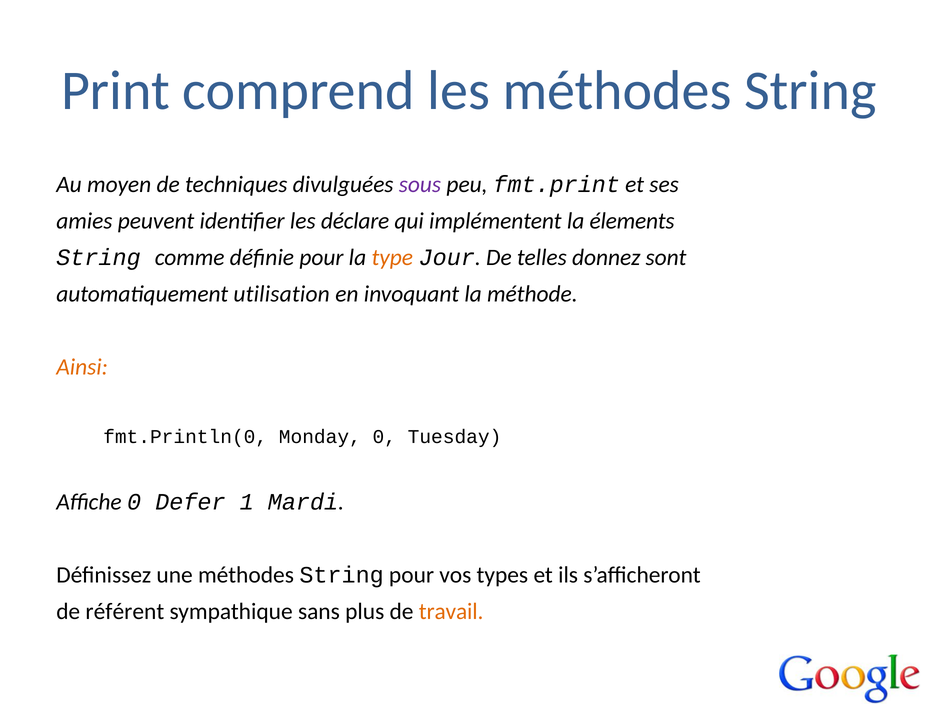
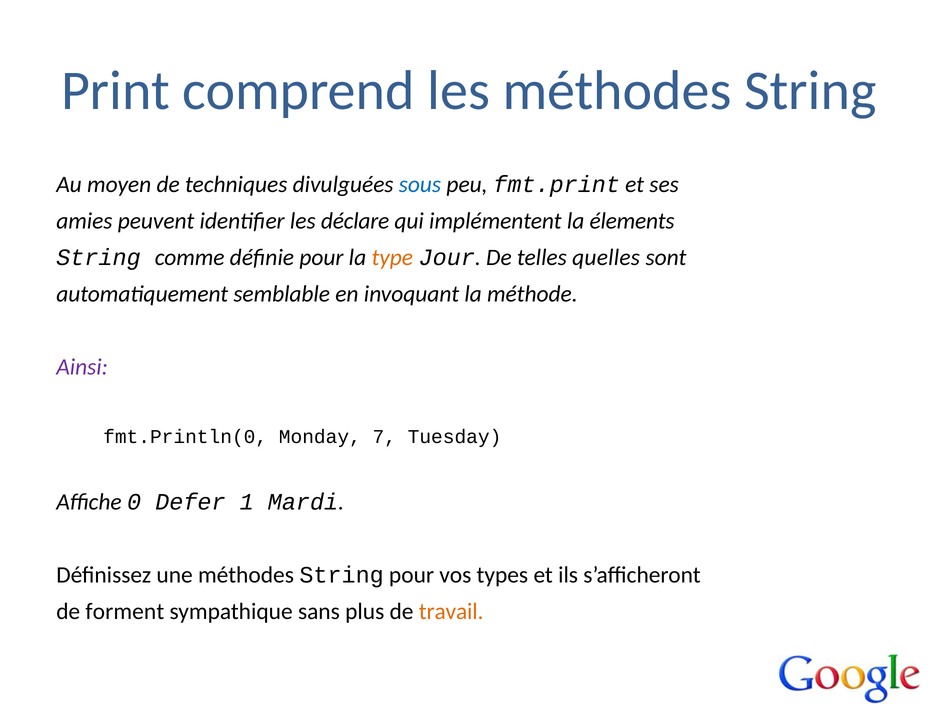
sous colour: purple -> blue
donnez: donnez -> quelles
utilisation: utilisation -> semblable
Ainsi colour: orange -> purple
Monday 0: 0 -> 7
référent: référent -> forment
